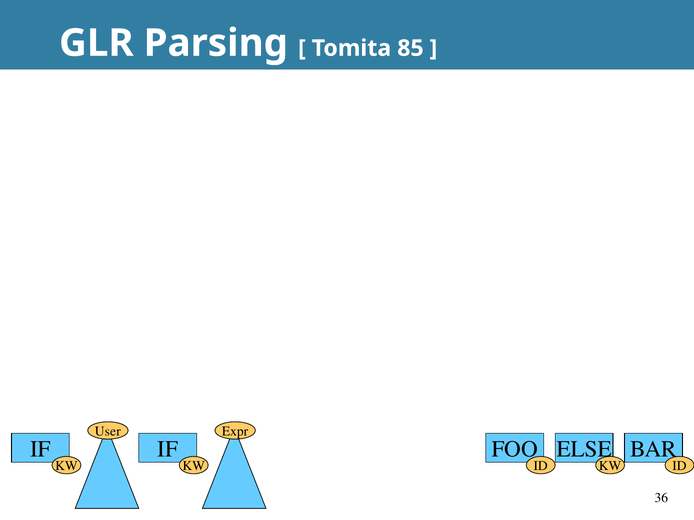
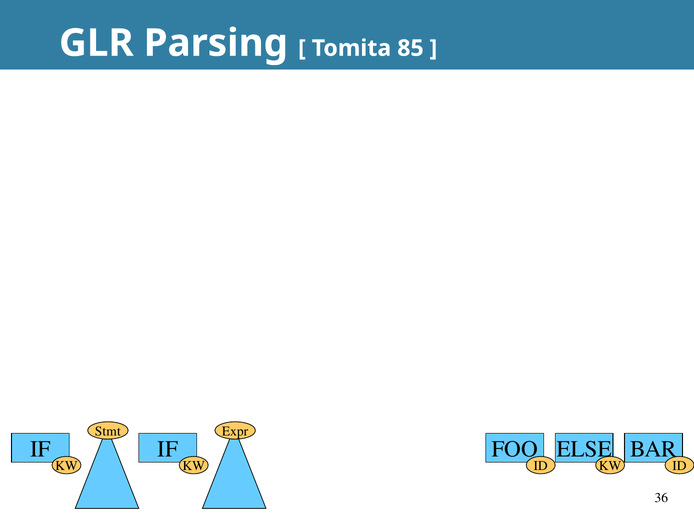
User: User -> Stmt
